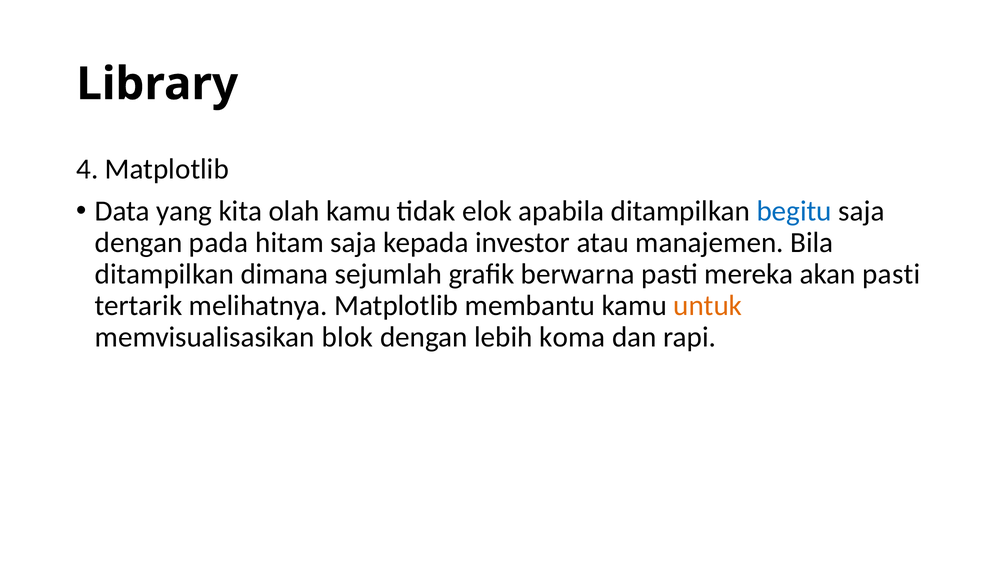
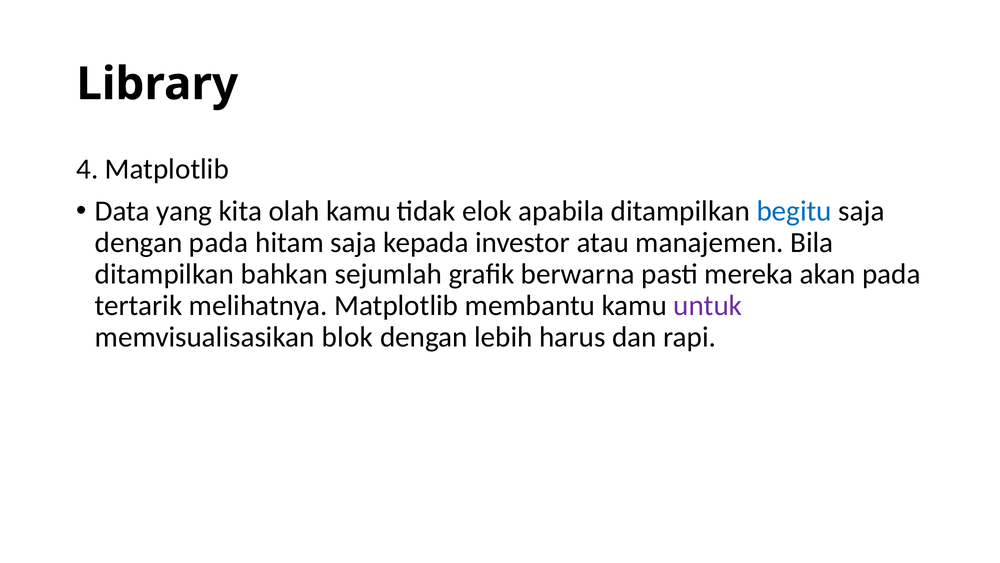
dimana: dimana -> bahkan
akan pasti: pasti -> pada
untuk colour: orange -> purple
koma: koma -> harus
